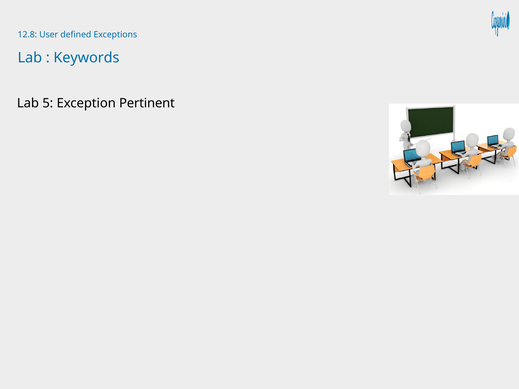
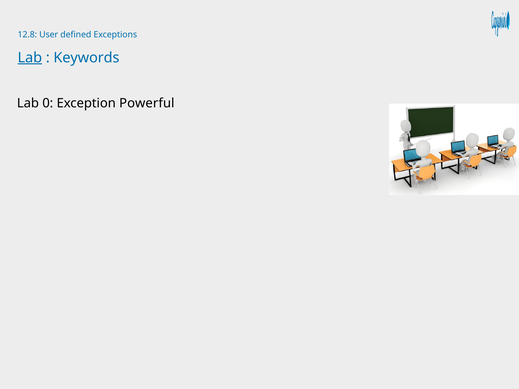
Lab at (30, 58) underline: none -> present
5: 5 -> 0
Pertinent: Pertinent -> Powerful
